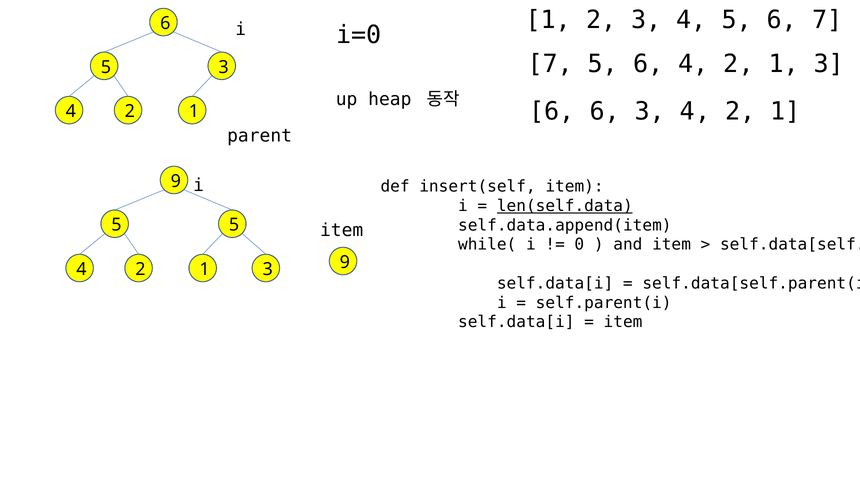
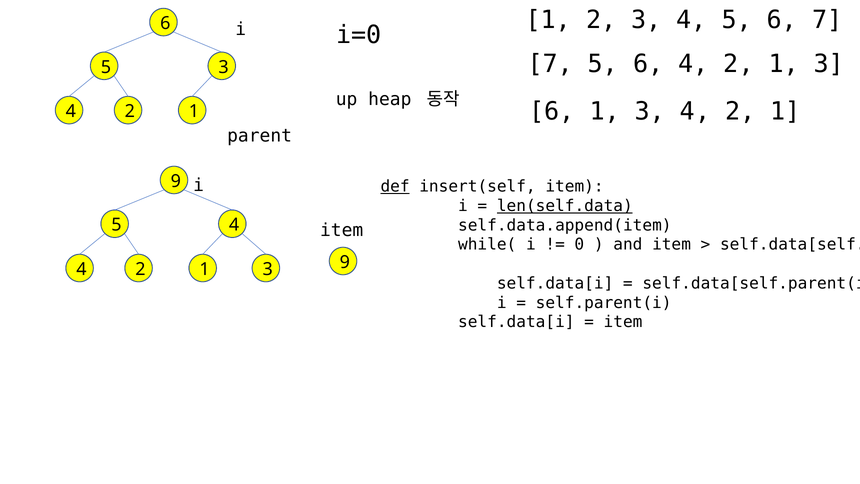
6 6: 6 -> 1
def underline: none -> present
5 5: 5 -> 4
